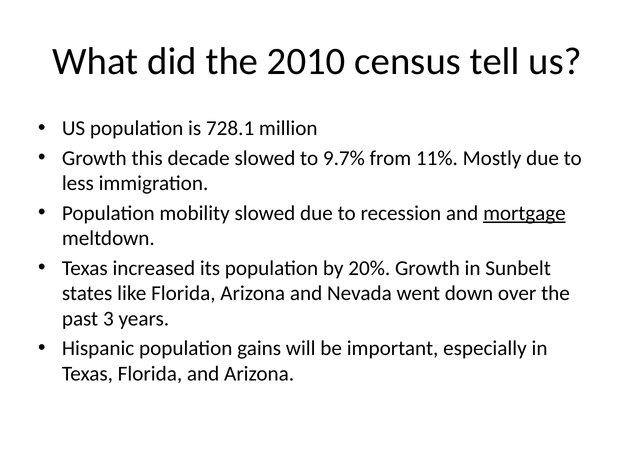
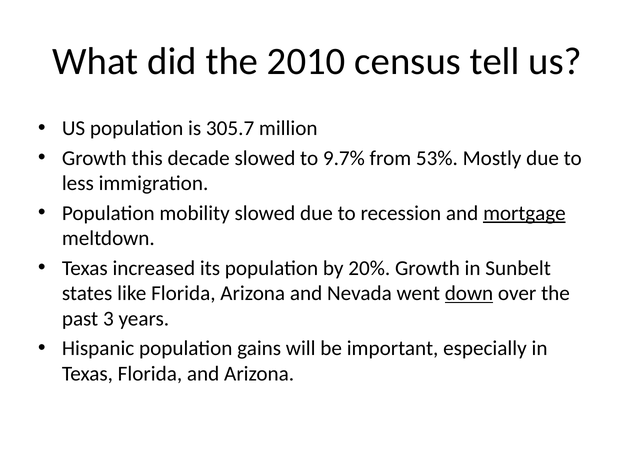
728.1: 728.1 -> 305.7
11%: 11% -> 53%
down underline: none -> present
